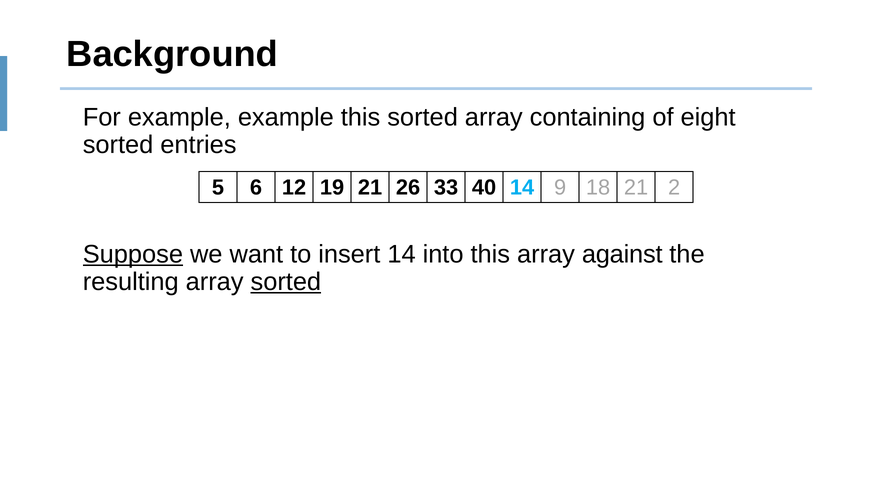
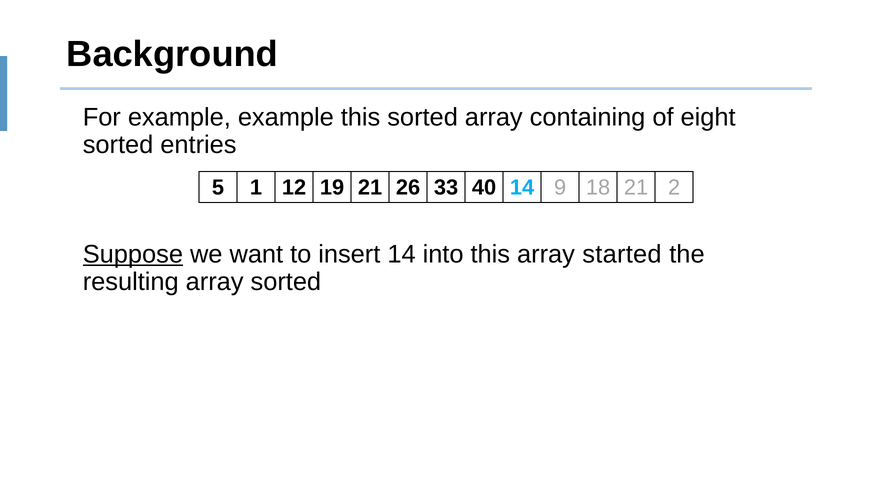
6: 6 -> 1
against: against -> started
sorted at (286, 282) underline: present -> none
